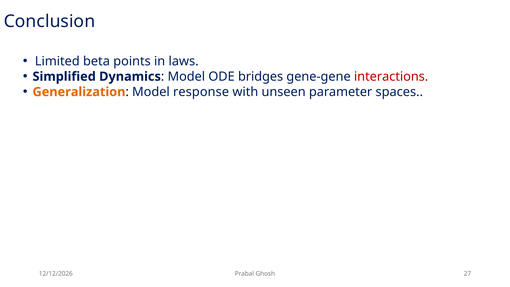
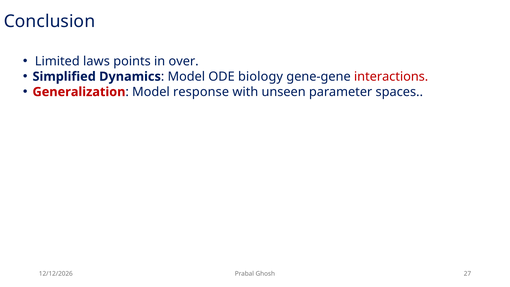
beta: beta -> laws
laws: laws -> over
bridges: bridges -> biology
Generalization colour: orange -> red
